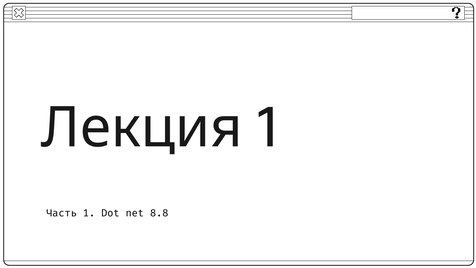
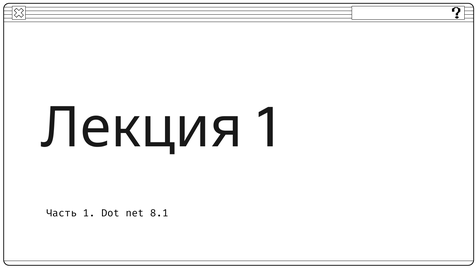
8.8: 8.8 -> 8.1
